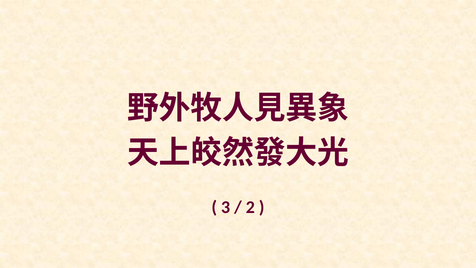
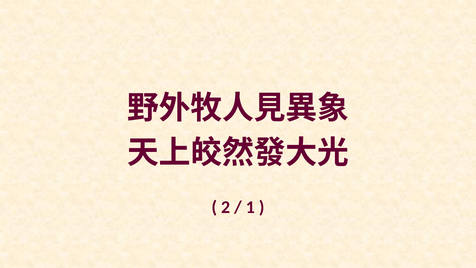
3: 3 -> 2
2: 2 -> 1
